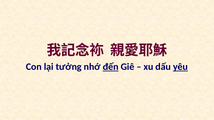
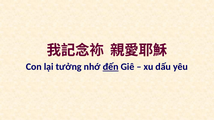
yêu underline: present -> none
